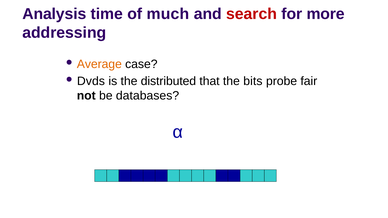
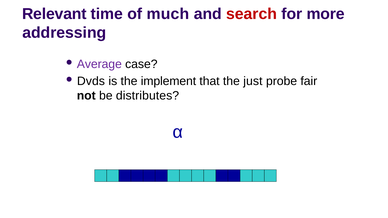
Analysis: Analysis -> Relevant
Average colour: orange -> purple
distributed: distributed -> implement
bits: bits -> just
databases: databases -> distributes
